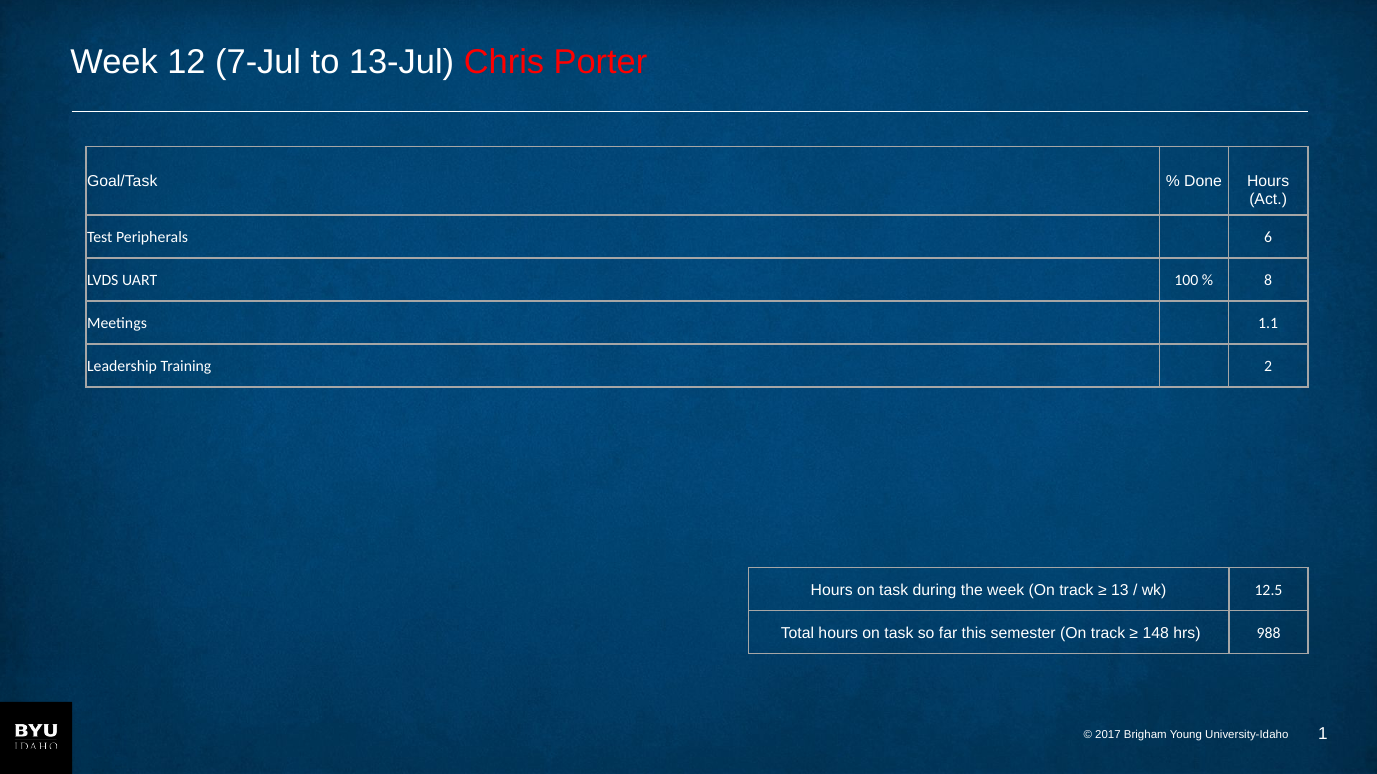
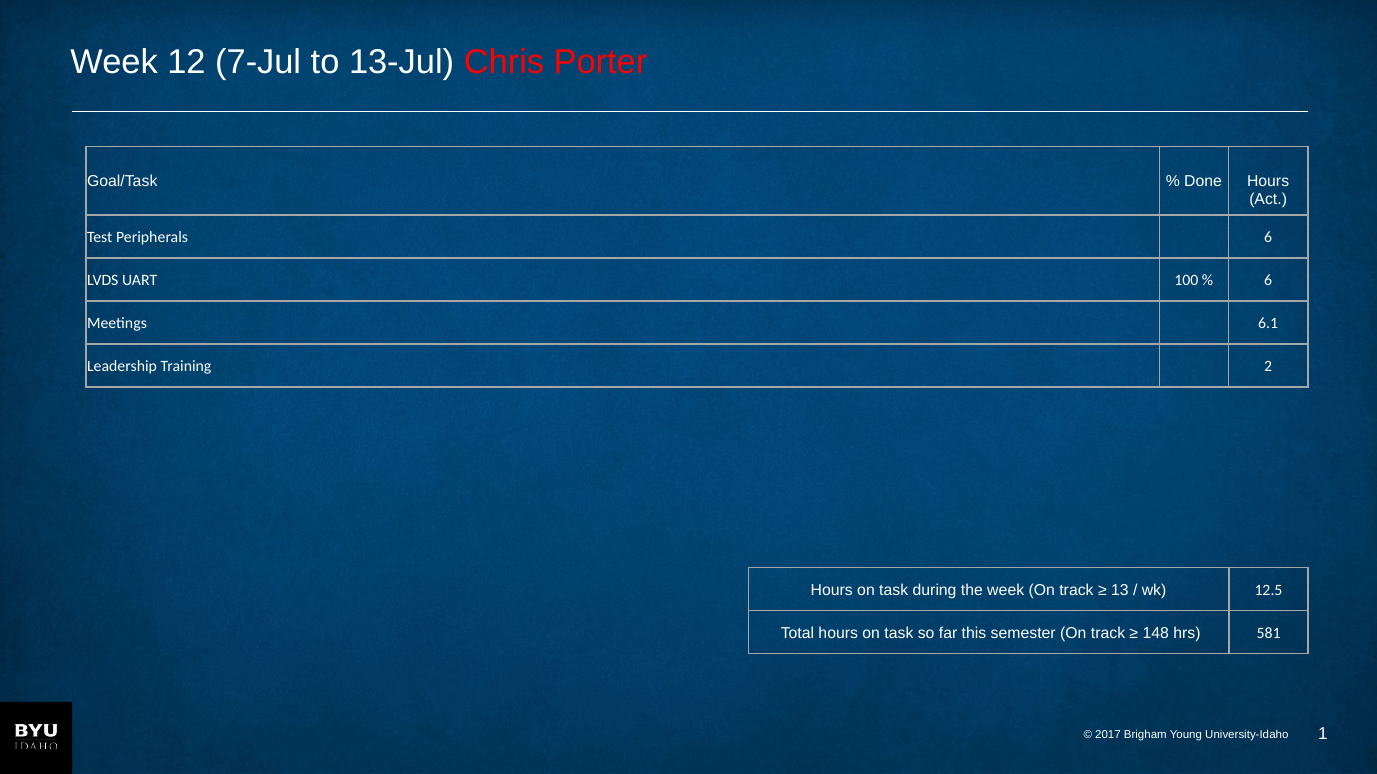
8 at (1268, 280): 8 -> 6
1.1: 1.1 -> 6.1
988: 988 -> 581
